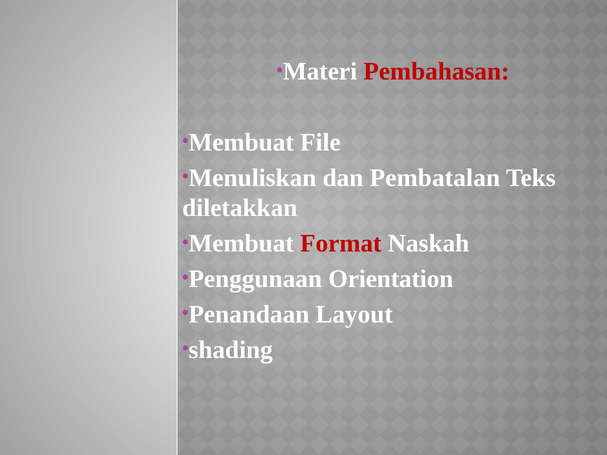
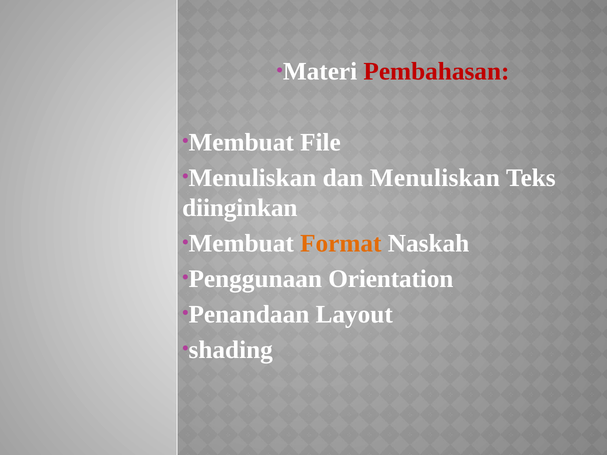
dan Pembatalan: Pembatalan -> Menuliskan
diletakkan: diletakkan -> diinginkan
Format colour: red -> orange
